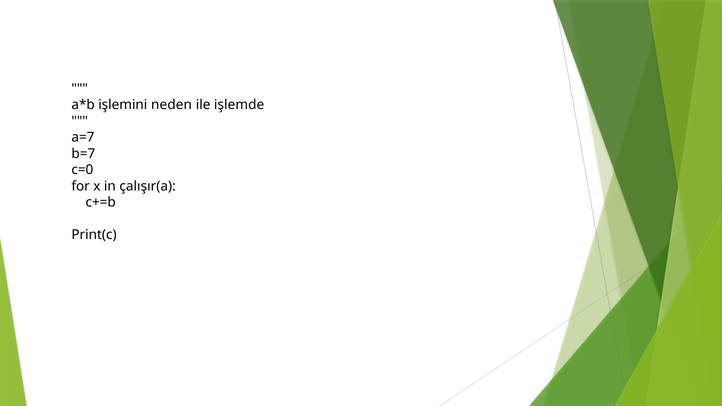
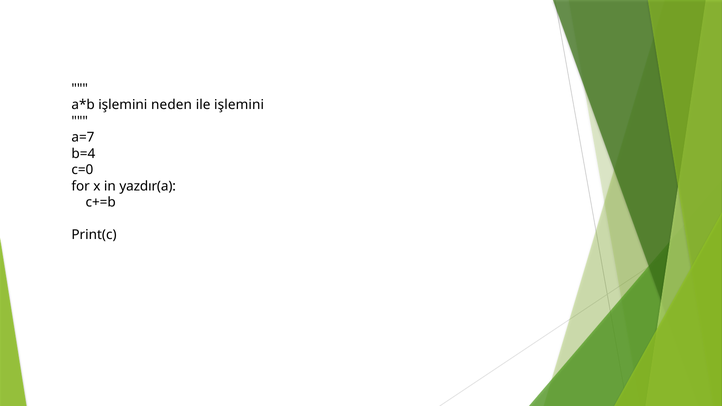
ile işlemde: işlemde -> işlemini
b=7: b=7 -> b=4
çalışır(a: çalışır(a -> yazdır(a
